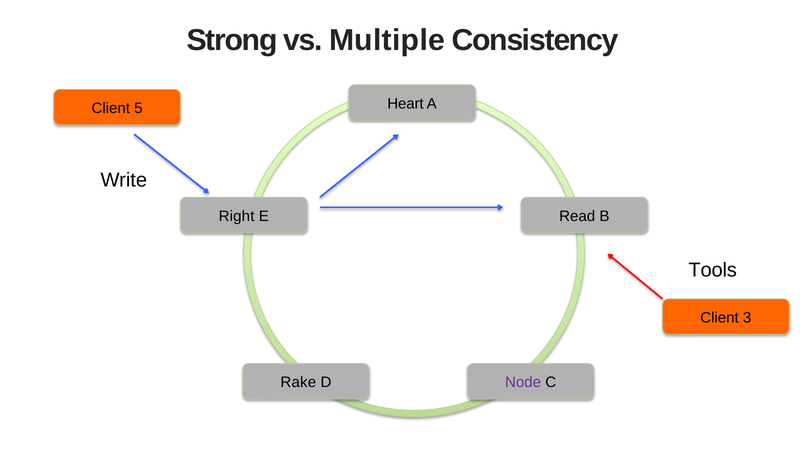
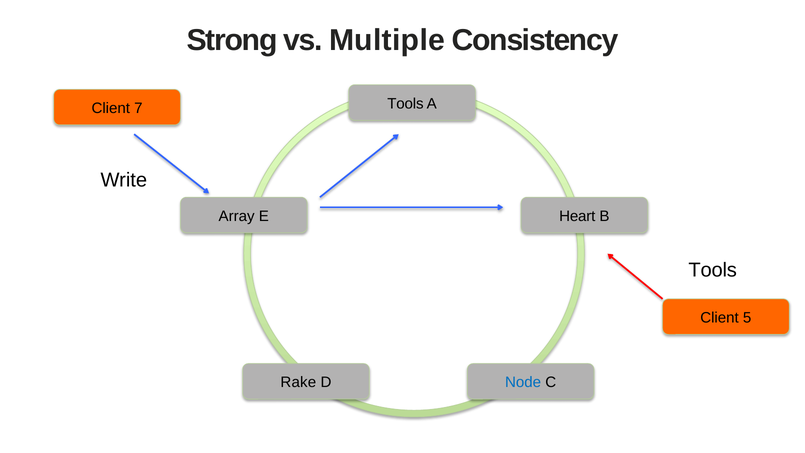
Heart at (405, 104): Heart -> Tools
5: 5 -> 7
Right: Right -> Array
Read: Read -> Heart
3: 3 -> 5
Node colour: purple -> blue
